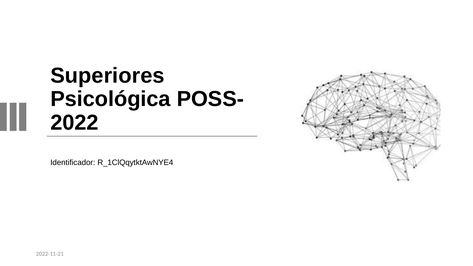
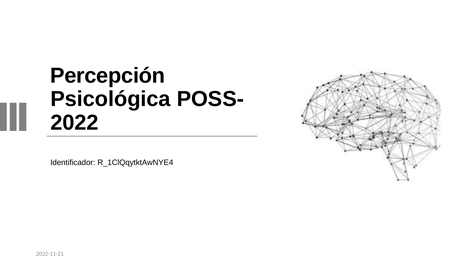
Superiores: Superiores -> Percepción
